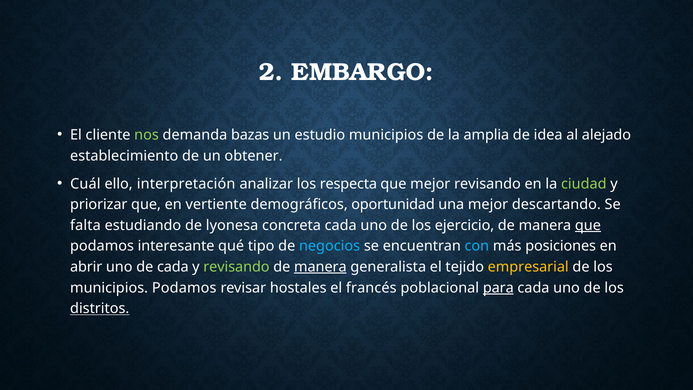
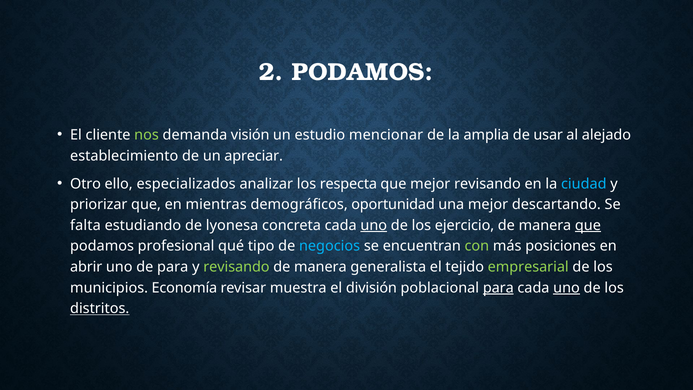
2 EMBARGO: EMBARGO -> PODAMOS
bazas: bazas -> visión
estudio municipios: municipios -> mencionar
idea: idea -> usar
obtener: obtener -> apreciar
Cuál: Cuál -> Otro
interpretación: interpretación -> especializados
ciudad colour: light green -> light blue
vertiente: vertiente -> mientras
uno at (374, 225) underline: none -> present
interesante: interesante -> profesional
con colour: light blue -> light green
de cada: cada -> para
manera at (320, 267) underline: present -> none
empresarial colour: yellow -> light green
municipios Podamos: Podamos -> Economía
hostales: hostales -> muestra
francés: francés -> división
uno at (567, 288) underline: none -> present
